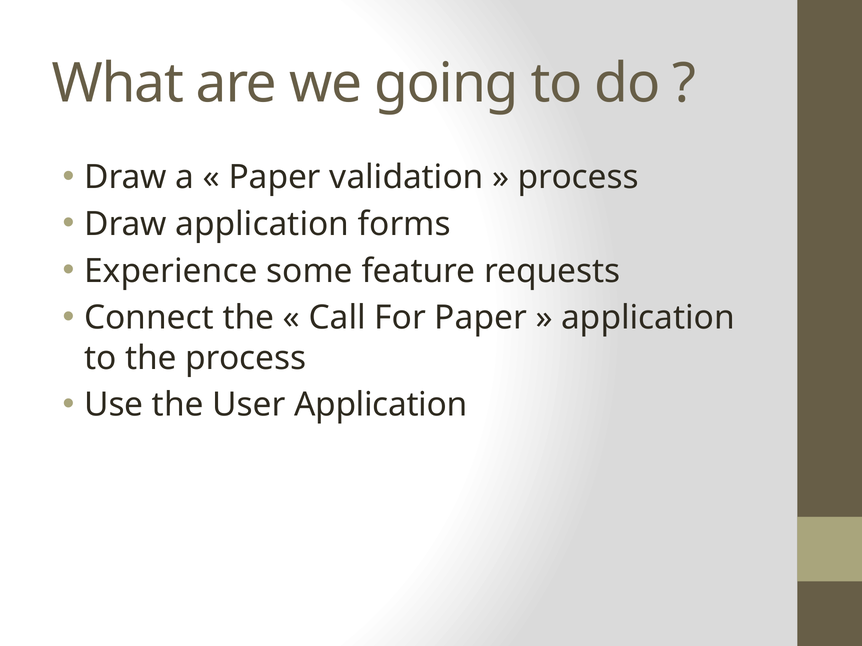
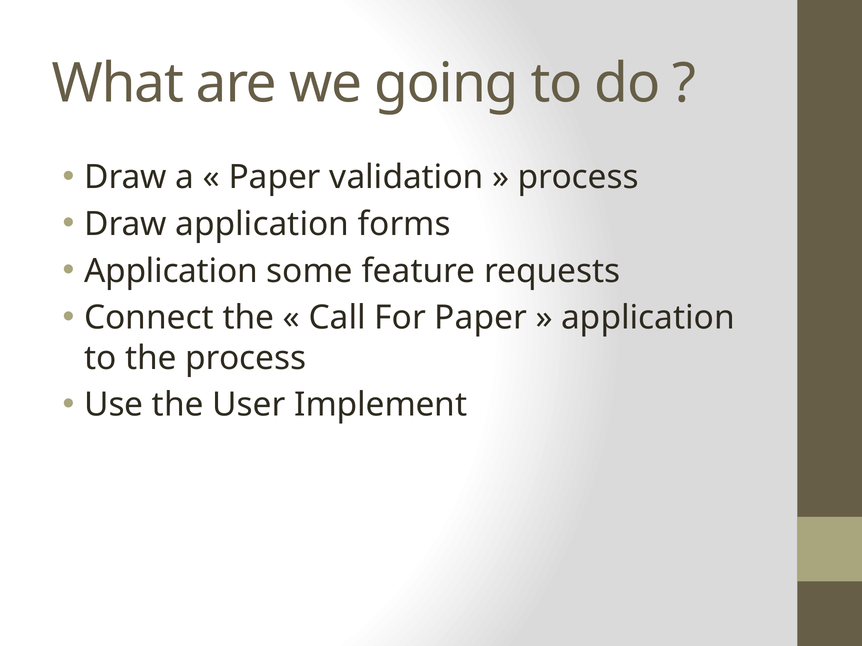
Experience at (171, 271): Experience -> Application
User Application: Application -> Implement
